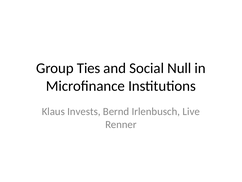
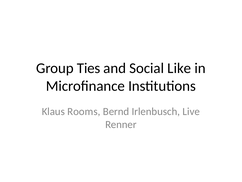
Null: Null -> Like
Invests: Invests -> Rooms
